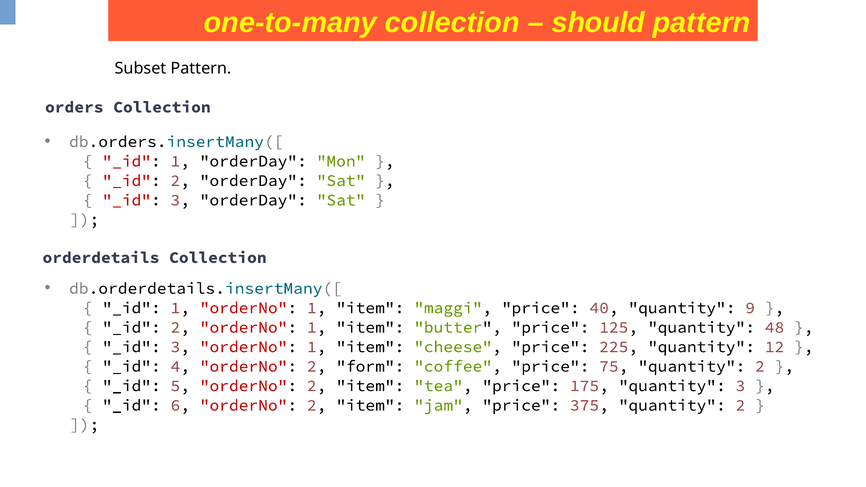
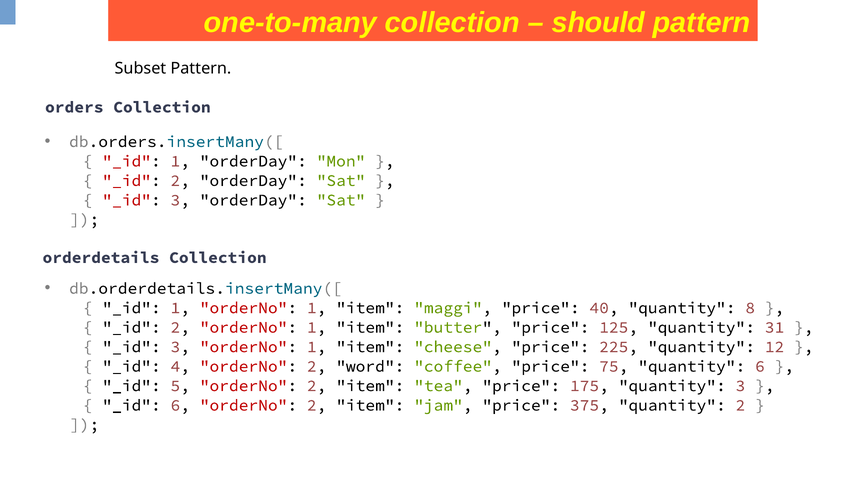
9: 9 -> 8
48: 48 -> 31
form: form -> word
75 quantity 2: 2 -> 6
